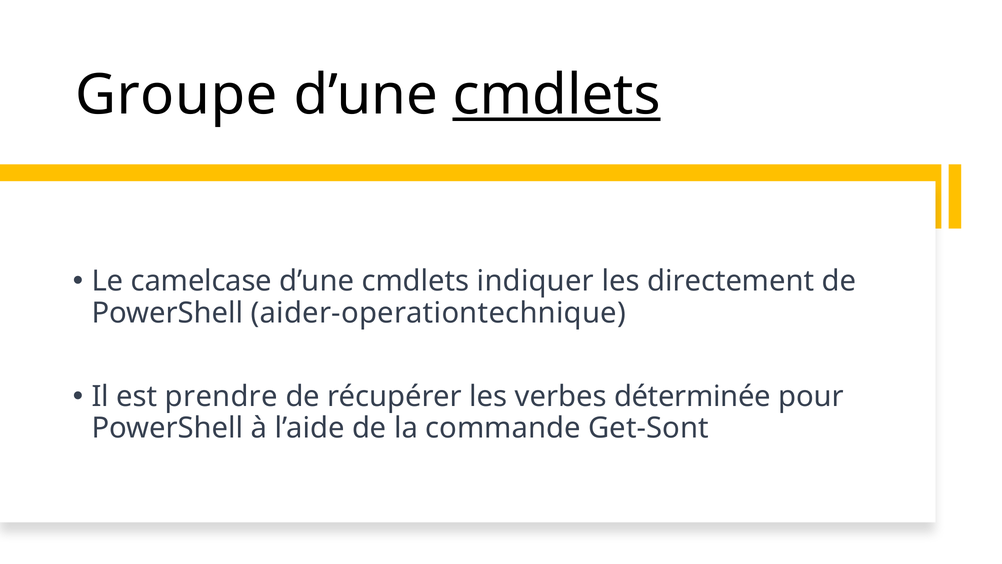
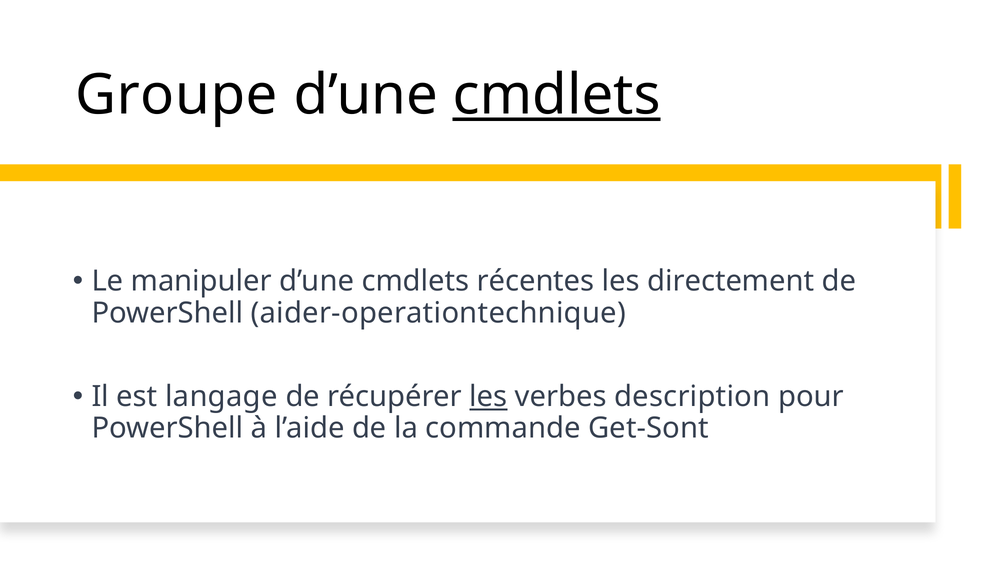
camelcase: camelcase -> manipuler
indiquer: indiquer -> récentes
prendre: prendre -> langage
les at (488, 397) underline: none -> present
déterminée: déterminée -> description
